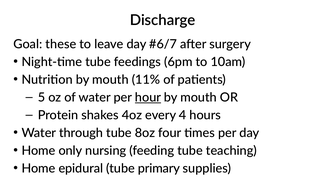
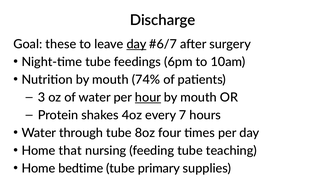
day at (136, 44) underline: none -> present
11%: 11% -> 74%
5: 5 -> 3
4: 4 -> 7
only: only -> that
epidural: epidural -> bedtime
